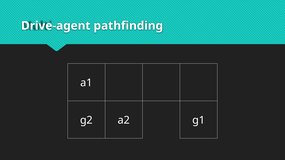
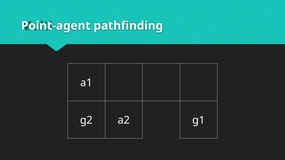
Drive-agent: Drive-agent -> Point-agent
